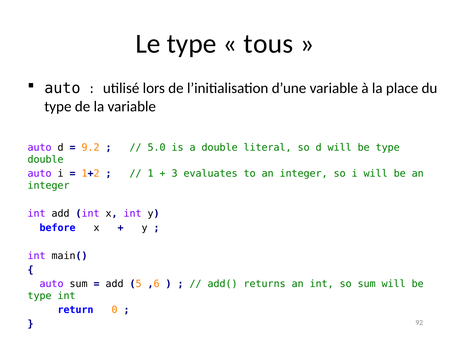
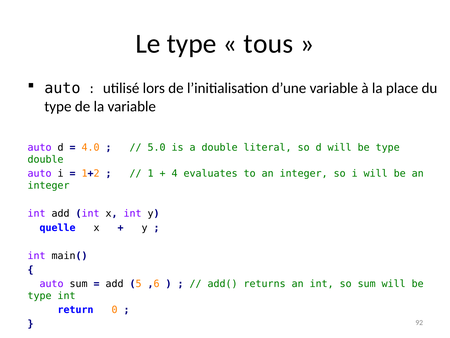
9.2: 9.2 -> 4.0
3: 3 -> 4
before: before -> quelle
